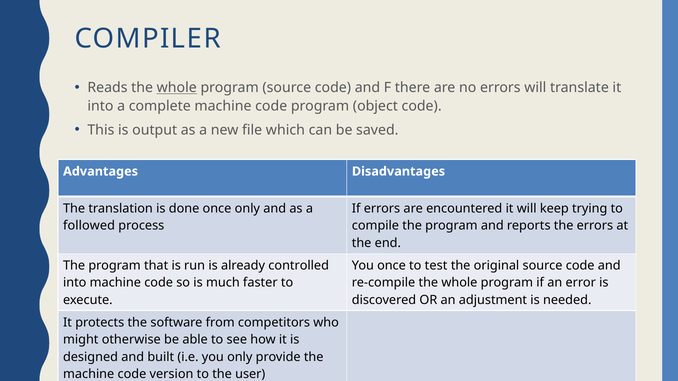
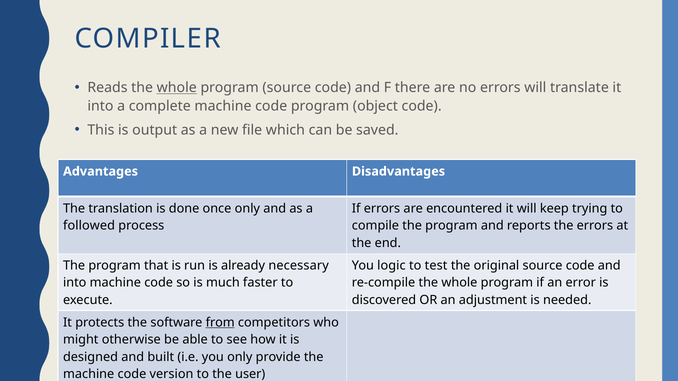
controlled: controlled -> necessary
You once: once -> logic
from underline: none -> present
